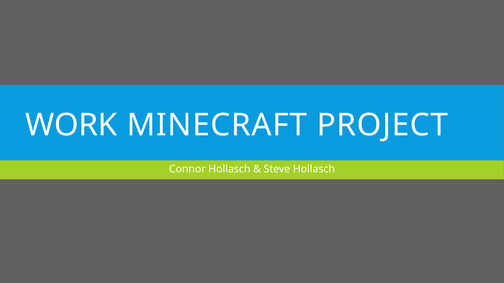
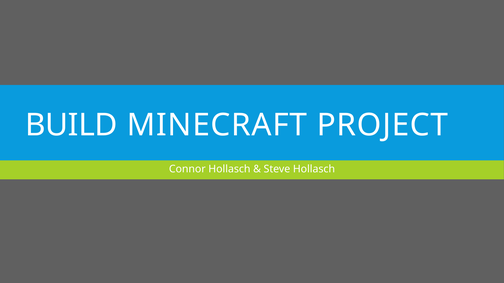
WORK: WORK -> BUILD
